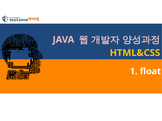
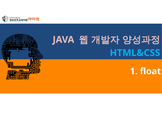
HTML&CSS colour: yellow -> light blue
